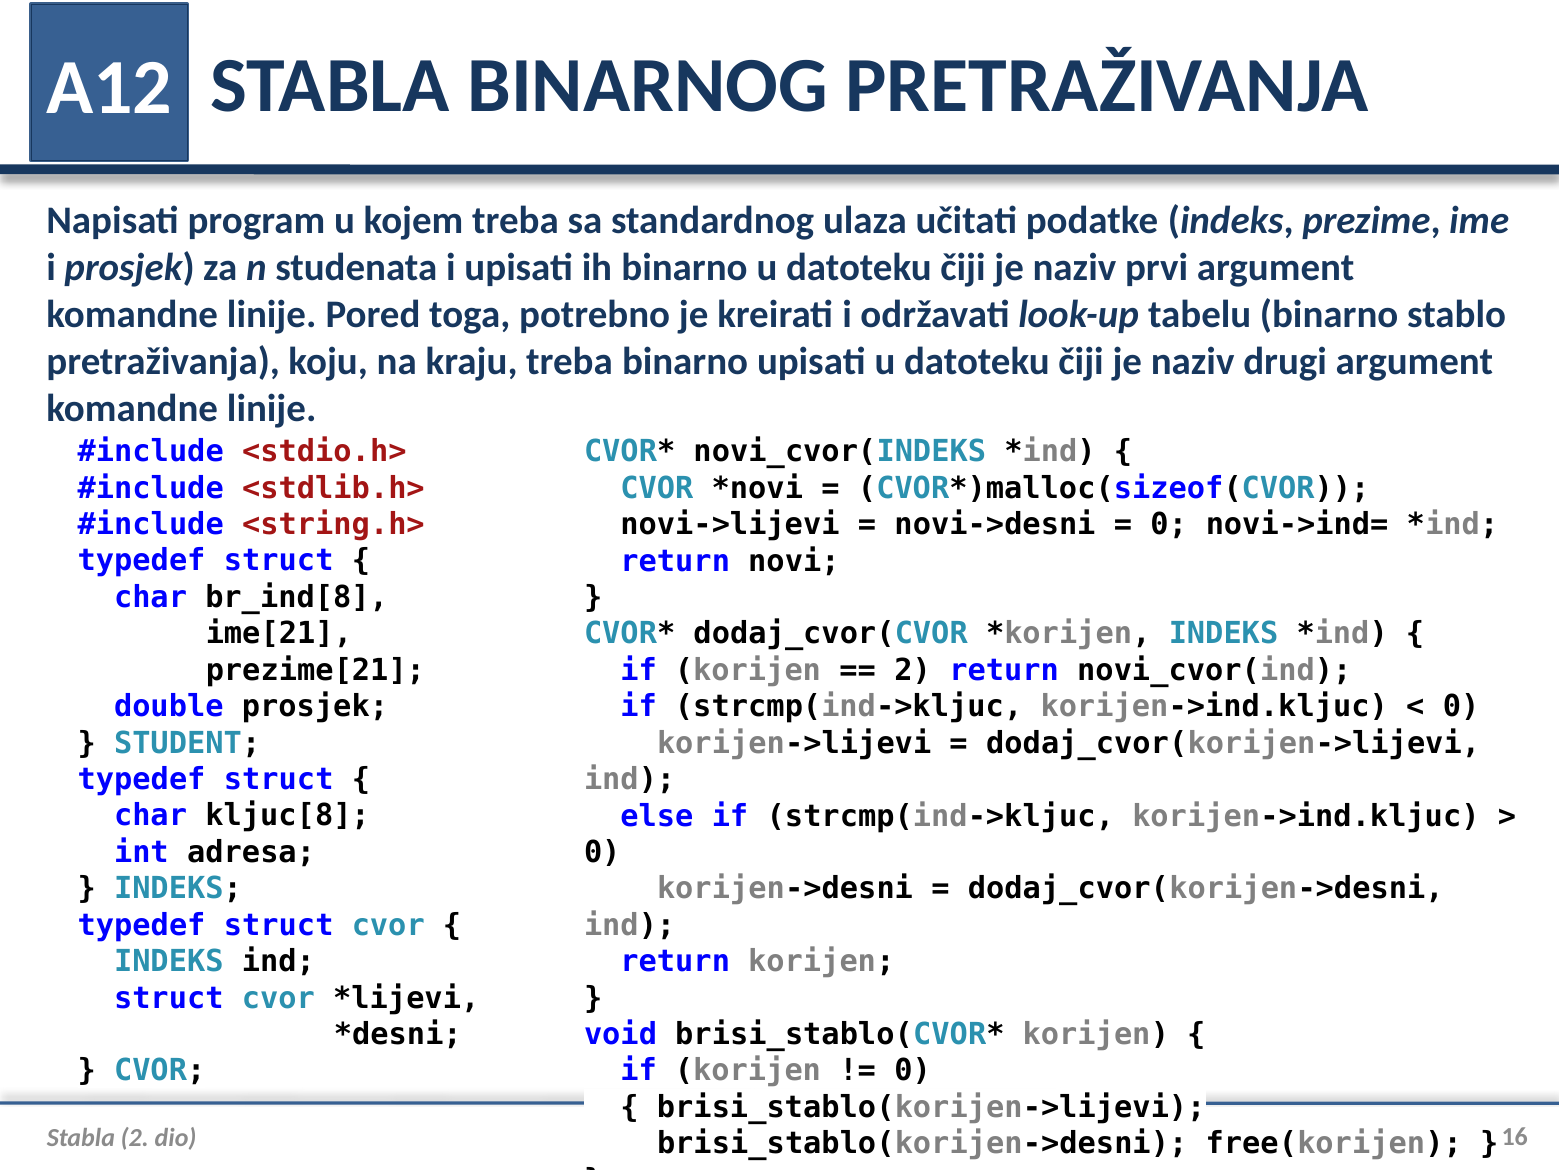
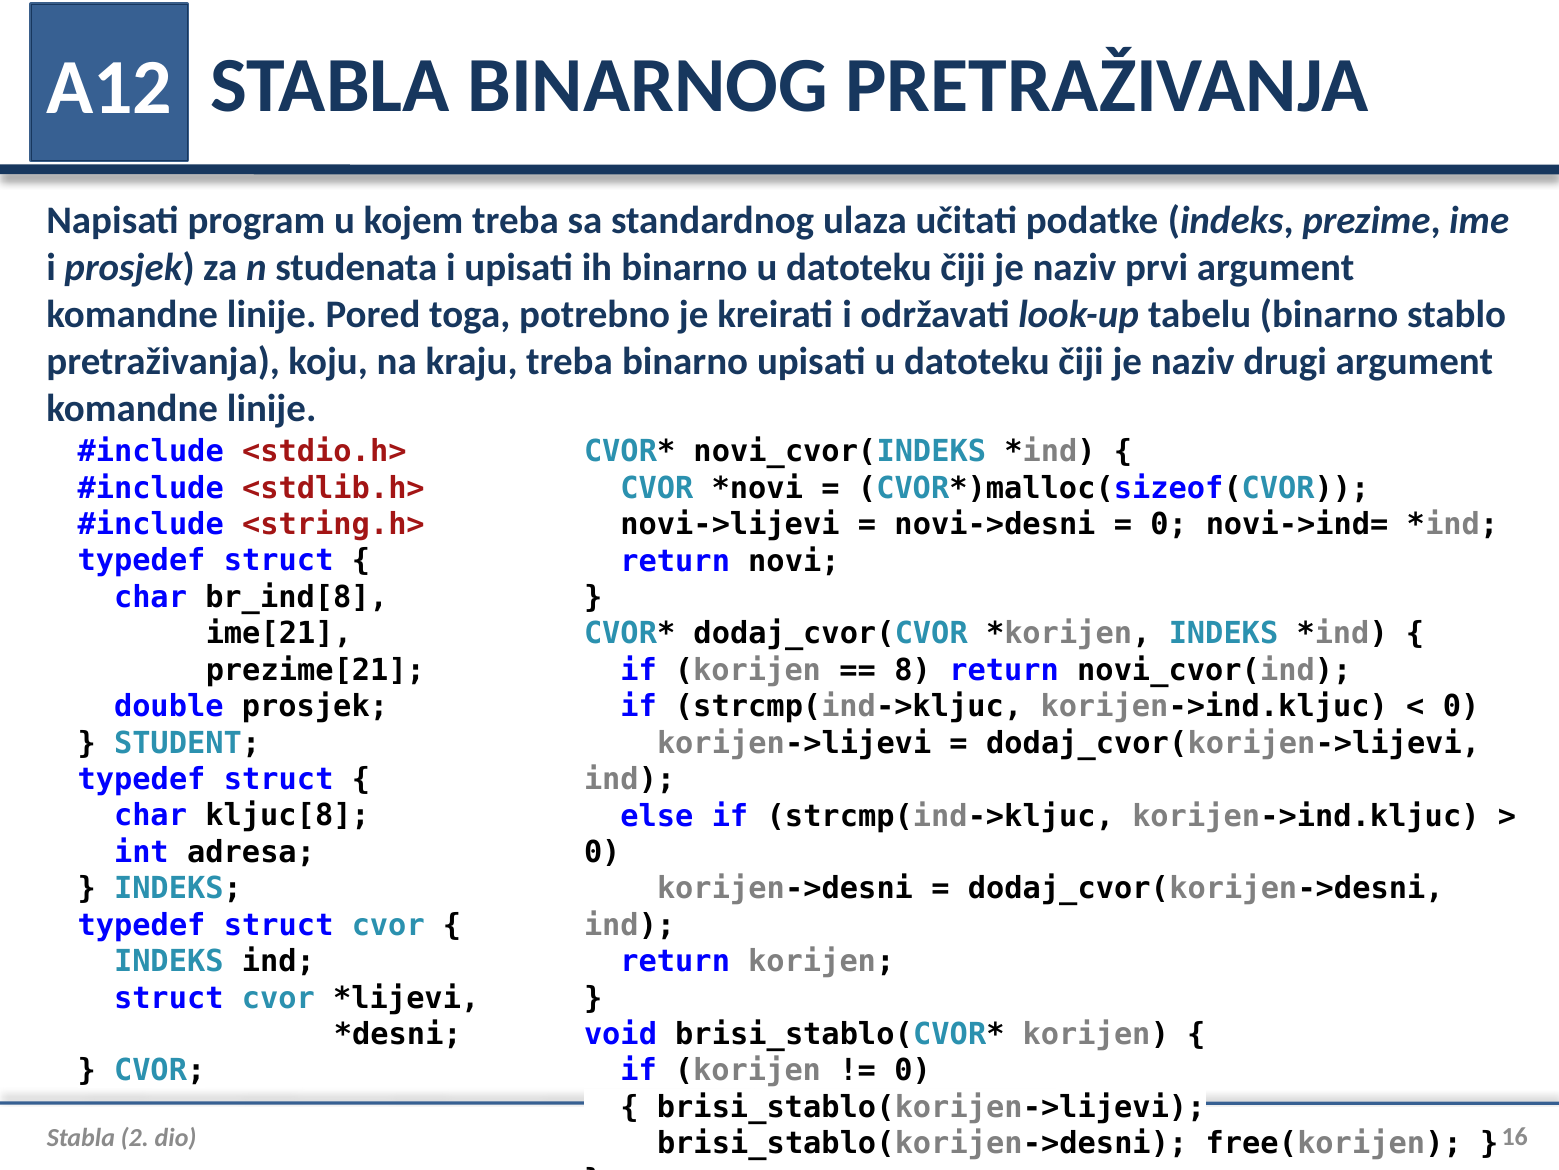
2 at (913, 670): 2 -> 8
